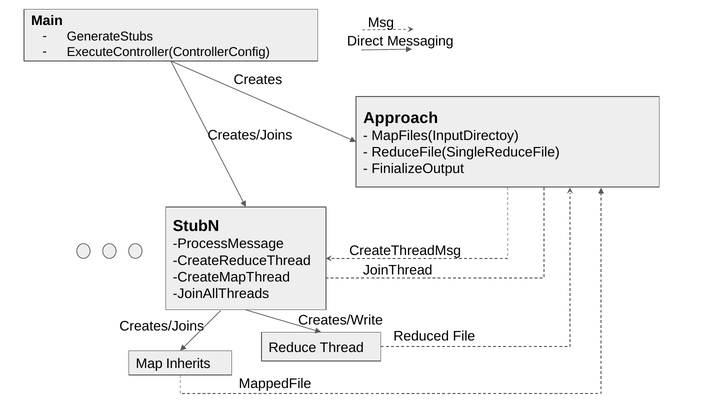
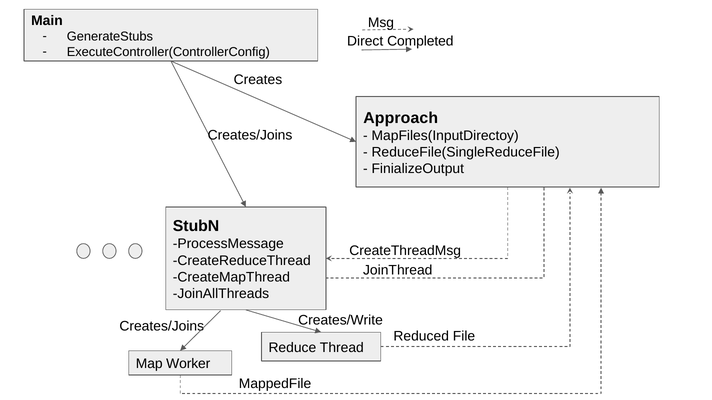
Messaging: Messaging -> Completed
Inherits: Inherits -> Worker
